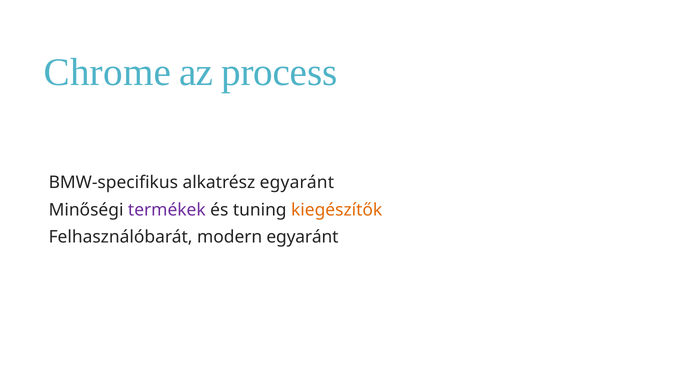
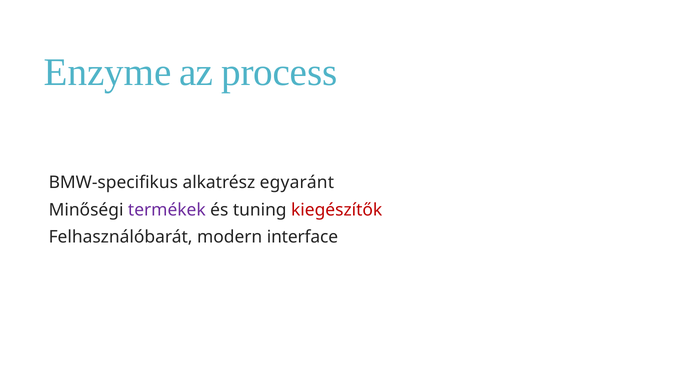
Chrome: Chrome -> Enzyme
kiegészítők colour: orange -> red
modern egyaránt: egyaránt -> interface
